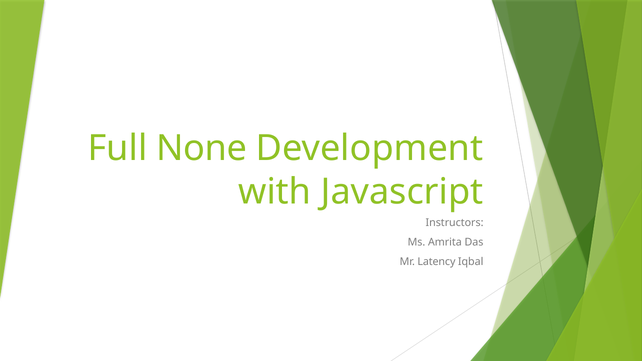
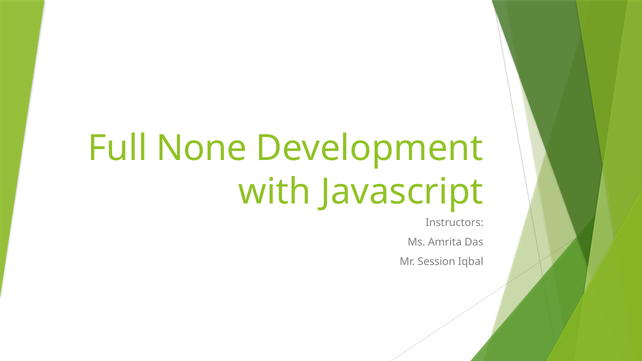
Latency: Latency -> Session
